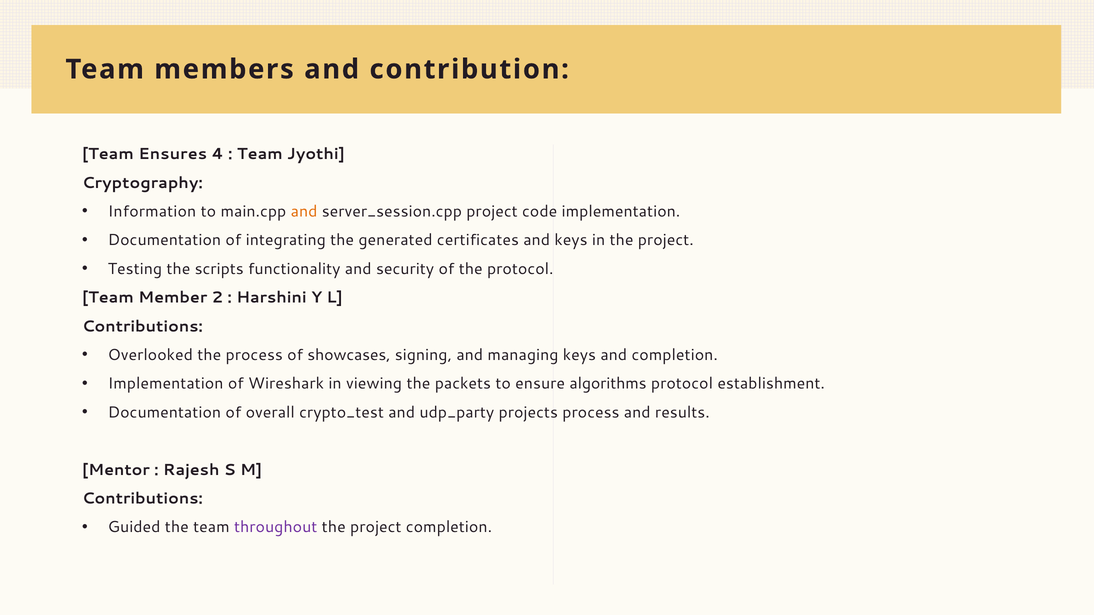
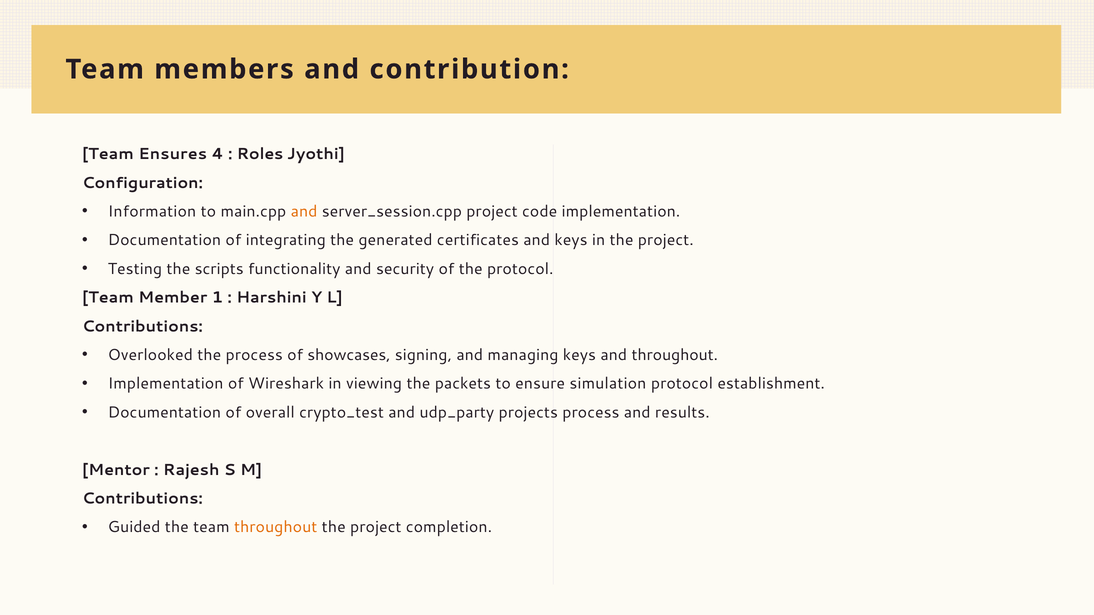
Team at (260, 154): Team -> Roles
Cryptography: Cryptography -> Configuration
2: 2 -> 1
and completion: completion -> throughout
algorithms: algorithms -> simulation
throughout at (276, 527) colour: purple -> orange
